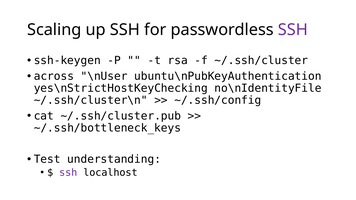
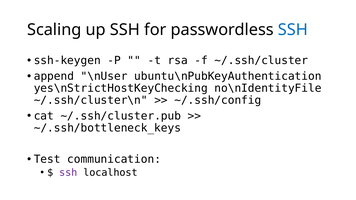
SSH at (293, 30) colour: purple -> blue
across: across -> append
understanding: understanding -> communication
